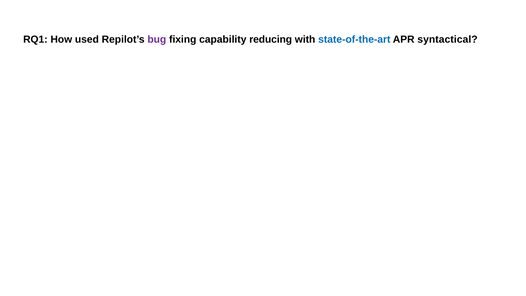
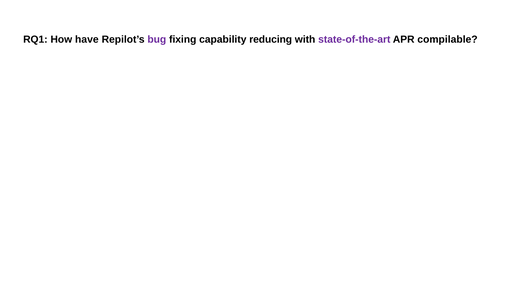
used: used -> have
state-of-the-art colour: blue -> purple
syntactical: syntactical -> compilable
